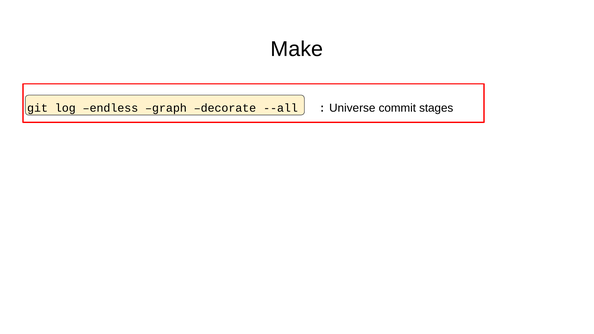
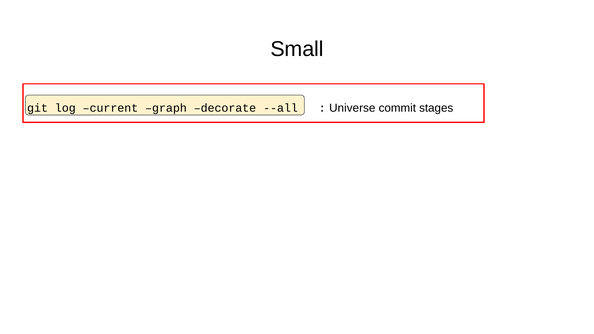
Make: Make -> Small
endless: endless -> current
